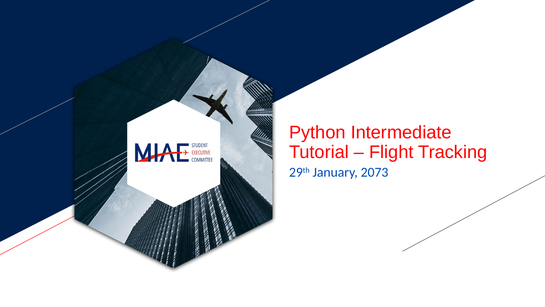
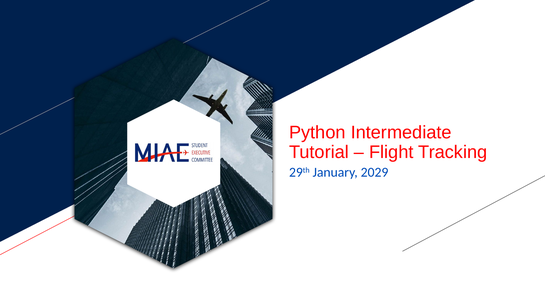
2073: 2073 -> 2029
